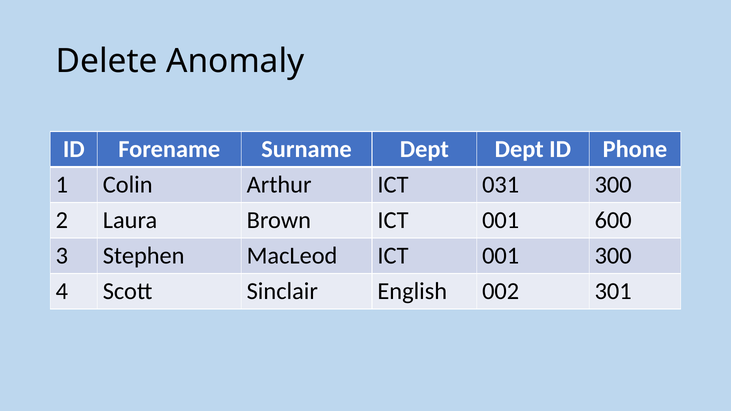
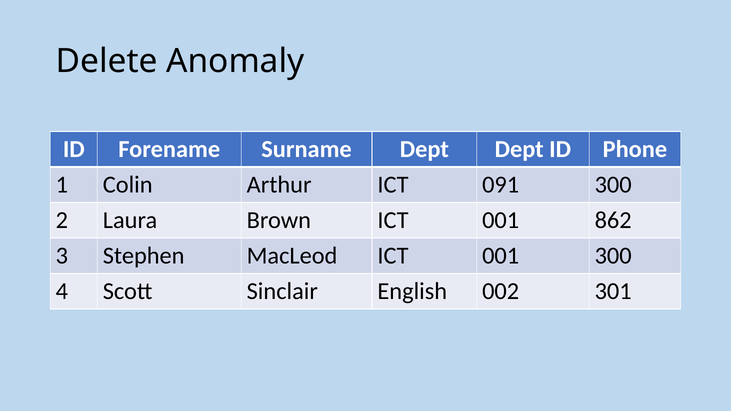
031: 031 -> 091
600: 600 -> 862
